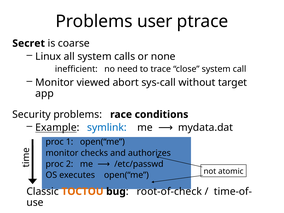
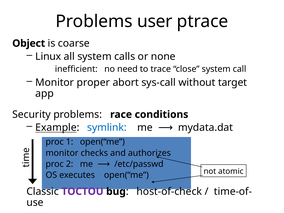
Secret: Secret -> Object
viewed: viewed -> proper
TOCTOU colour: orange -> purple
root-of-check: root-of-check -> host-of-check
